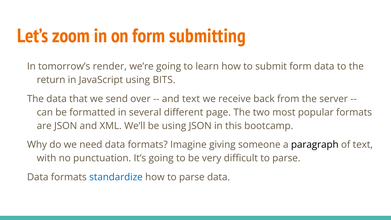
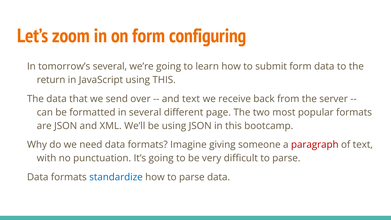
submitting: submitting -> configuring
tomorrow’s render: render -> several
using BITS: BITS -> THIS
paragraph colour: black -> red
